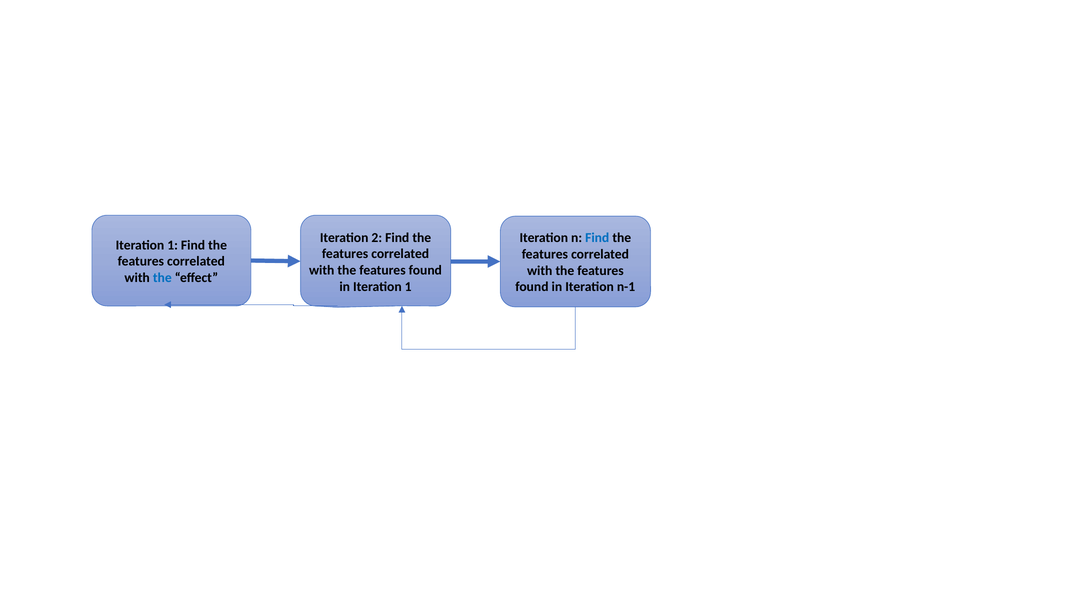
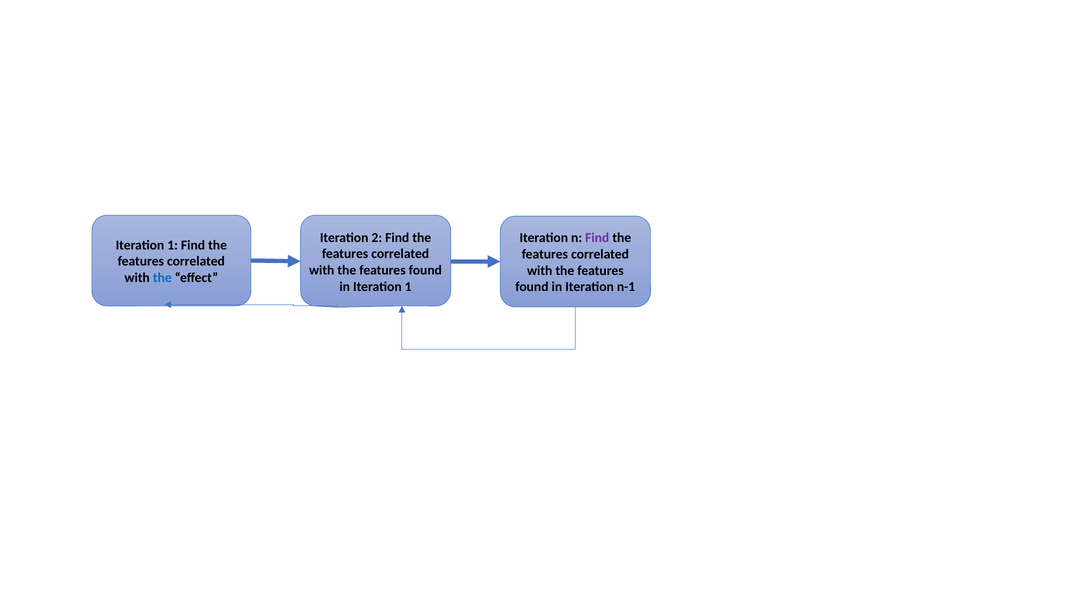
Find at (597, 238) colour: blue -> purple
